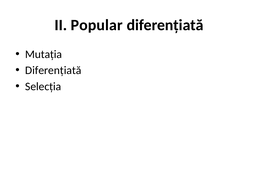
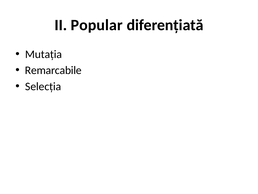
Diferențiată at (53, 70): Diferențiată -> Remarcabile
